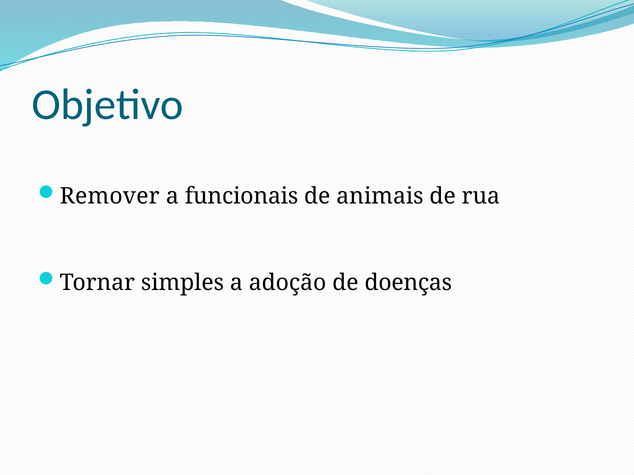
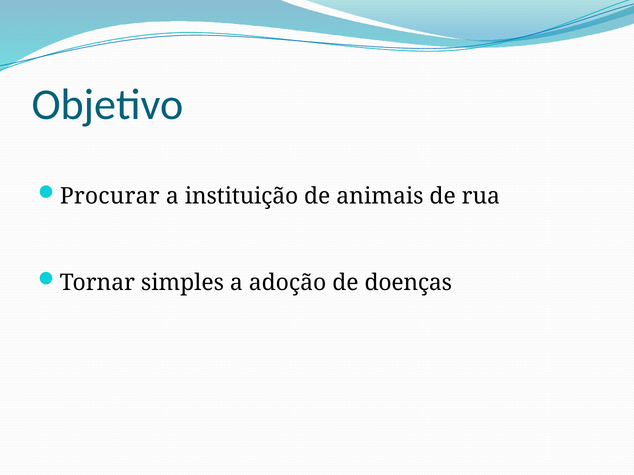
Remover: Remover -> Procurar
funcionais: funcionais -> instituição
